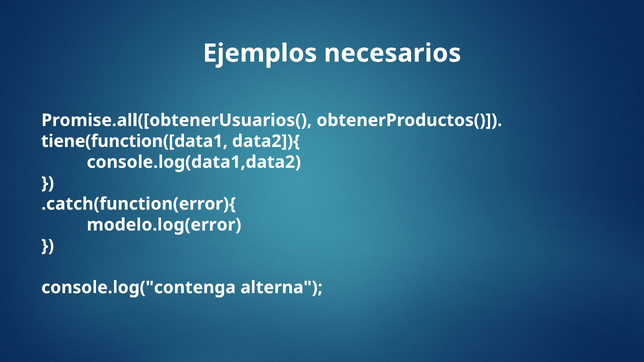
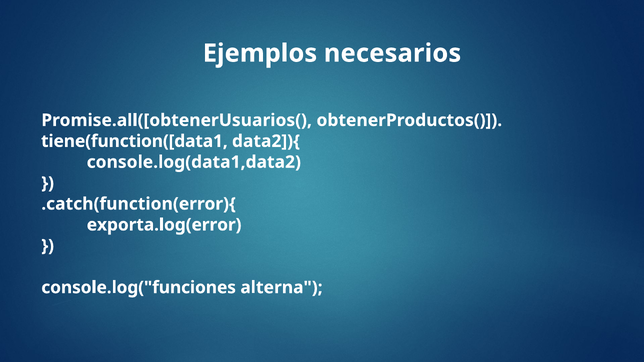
modelo.log(error: modelo.log(error -> exporta.log(error
console.log("contenga: console.log("contenga -> console.log("funciones
